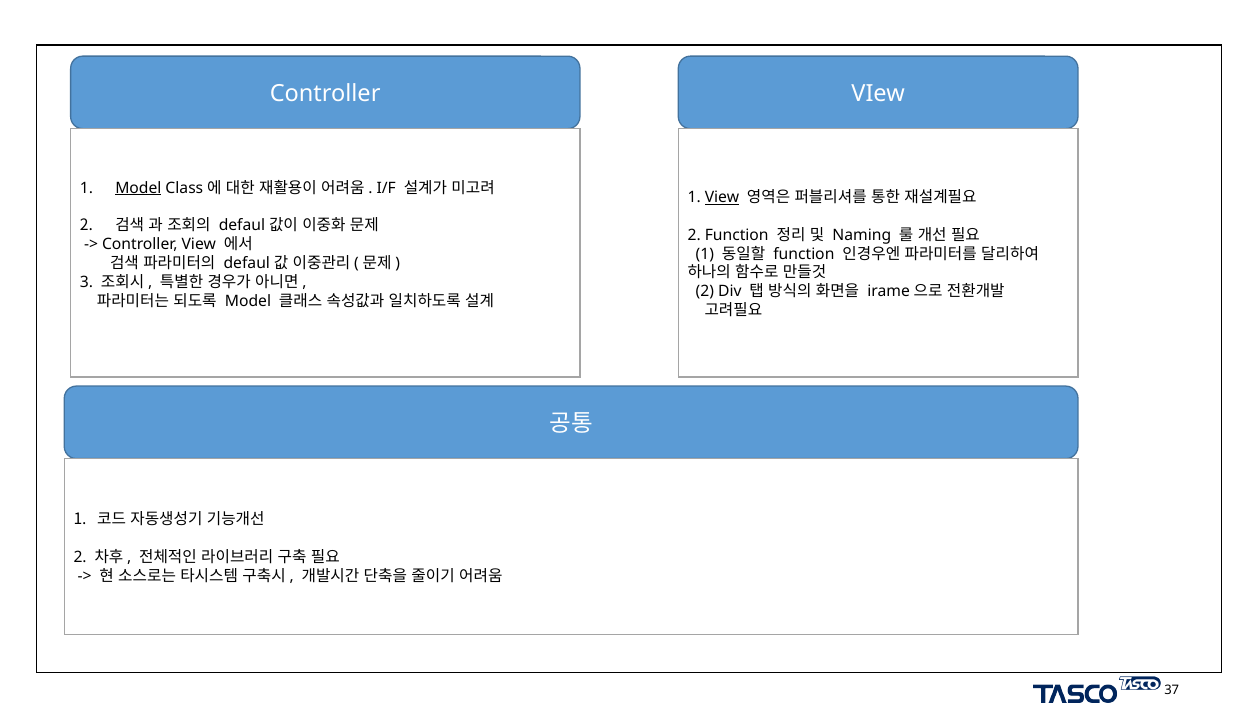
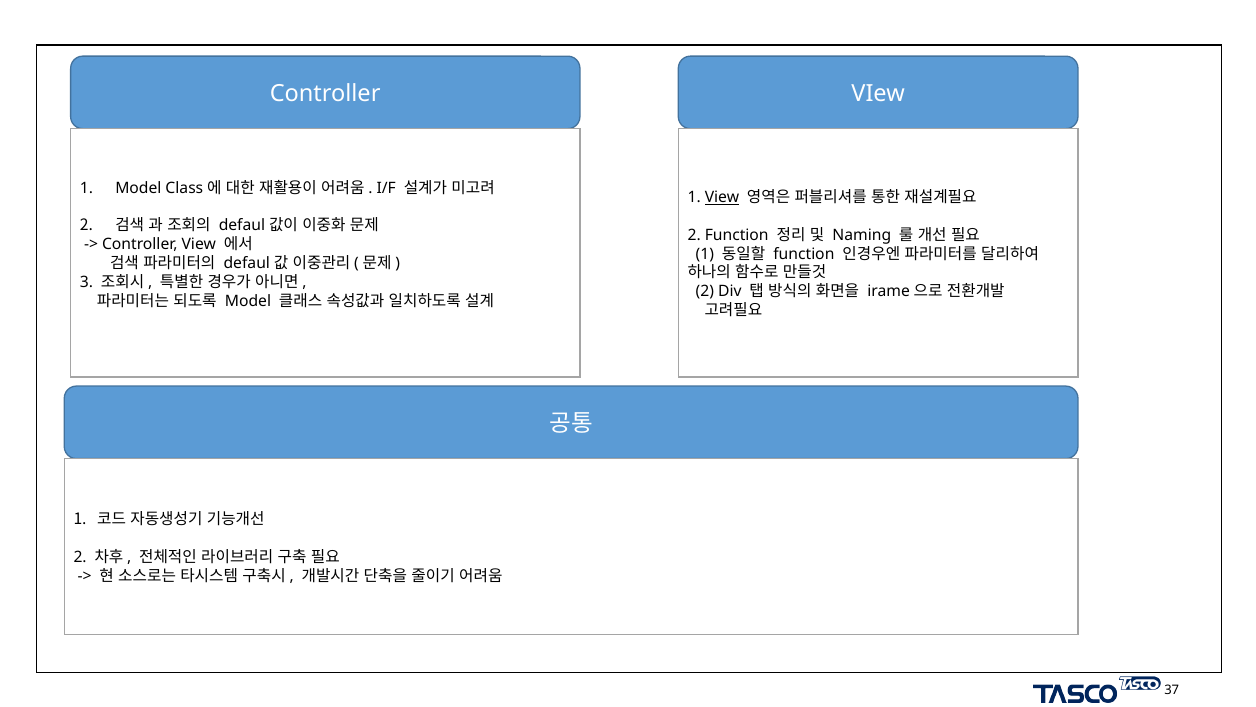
Model at (138, 188) underline: present -> none
